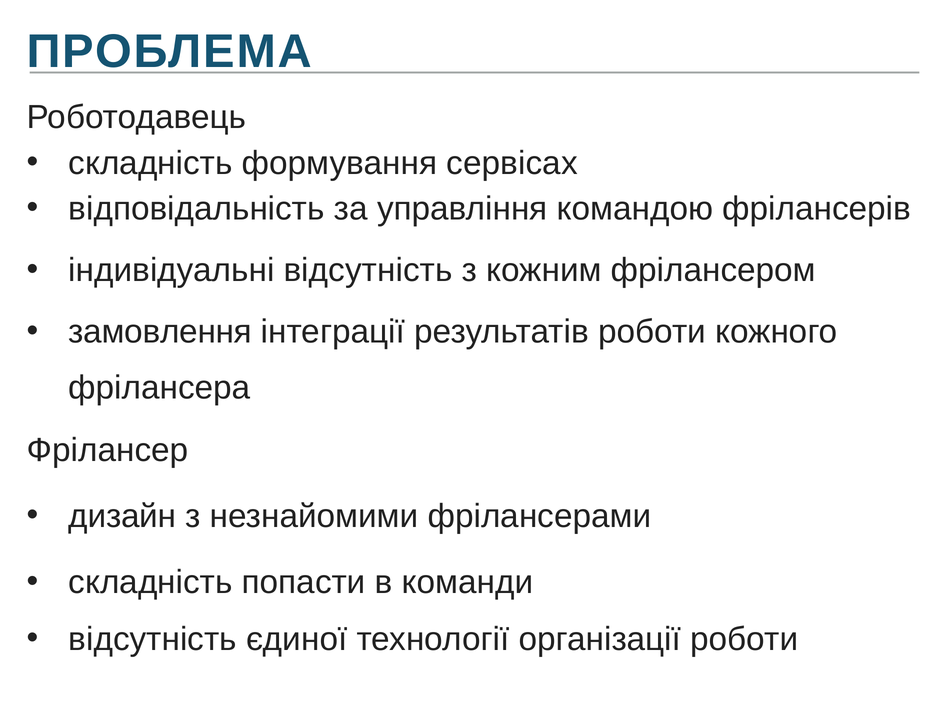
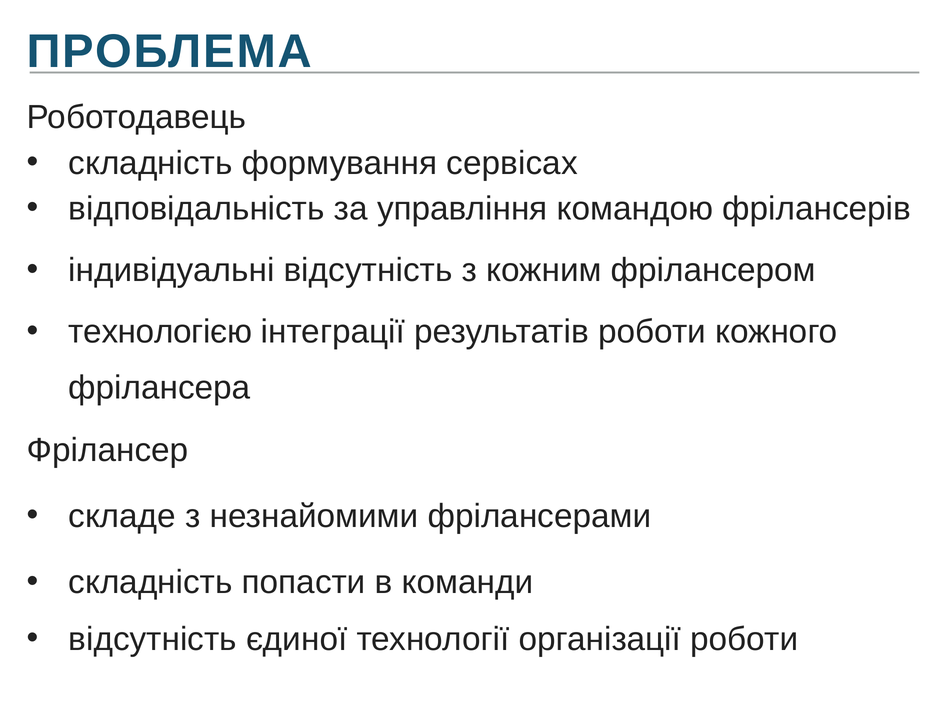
замовлення: замовлення -> технологією
дизайн: дизайн -> складе
